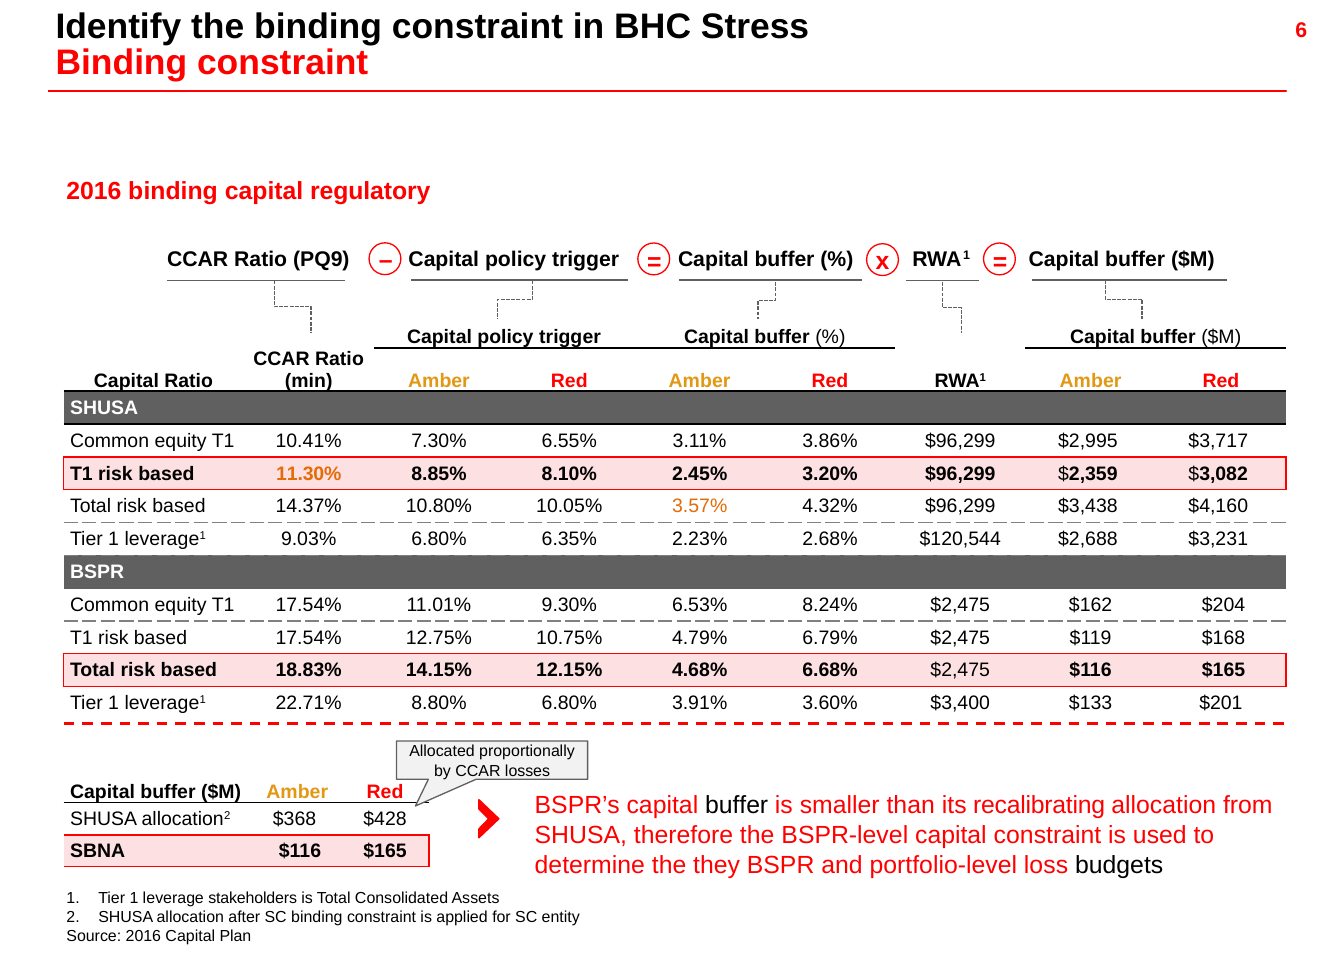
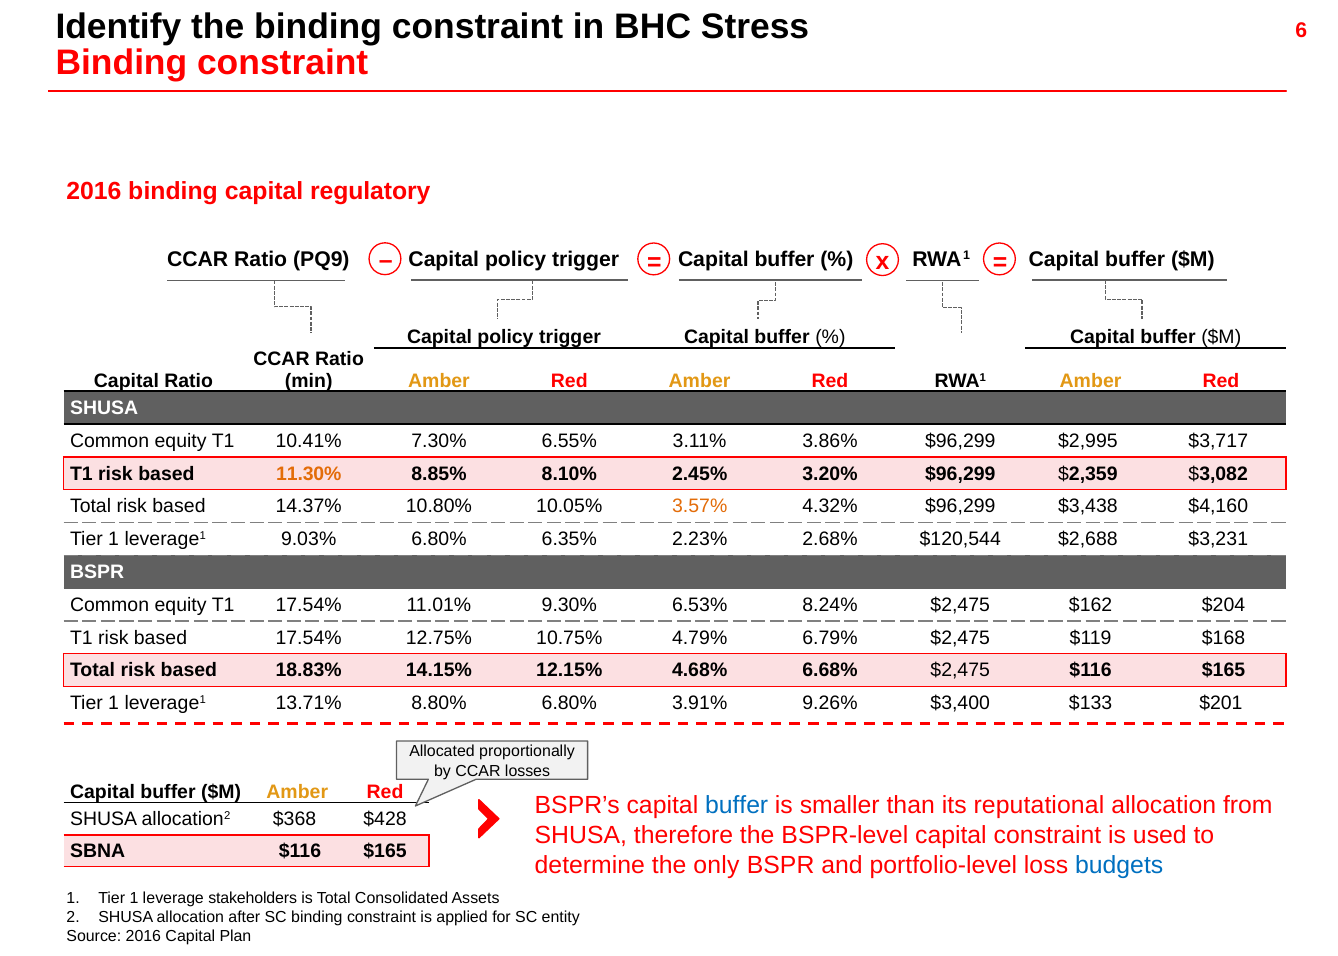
22.71%: 22.71% -> 13.71%
3.60%: 3.60% -> 9.26%
buffer at (737, 805) colour: black -> blue
recalibrating: recalibrating -> reputational
they: they -> only
budgets colour: black -> blue
